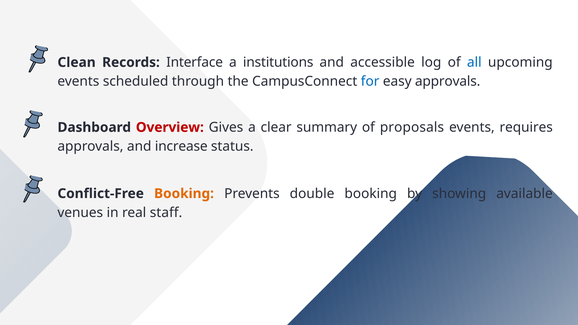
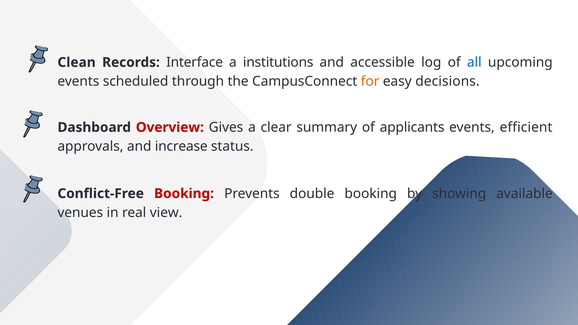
for colour: blue -> orange
easy approvals: approvals -> decisions
proposals: proposals -> applicants
requires: requires -> efficient
Booking at (184, 194) colour: orange -> red
staff: staff -> view
